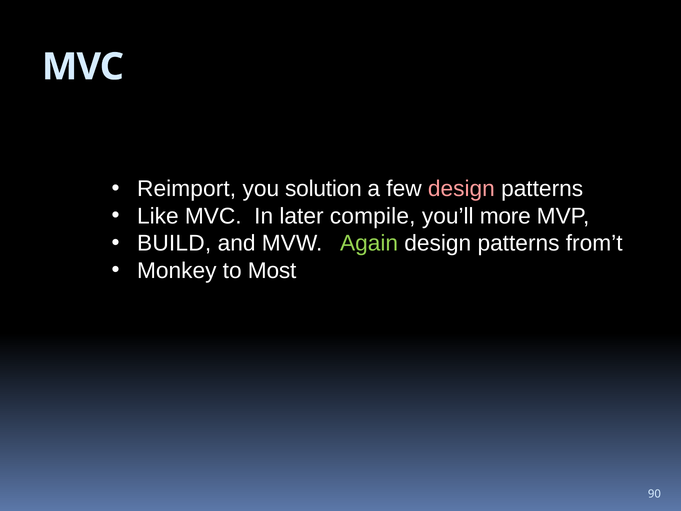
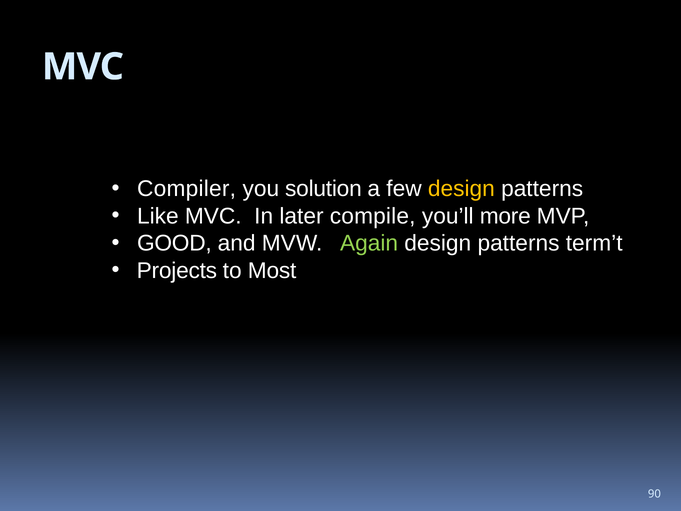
Reimport: Reimport -> Compiler
design at (461, 189) colour: pink -> yellow
BUILD: BUILD -> GOOD
from’t: from’t -> term’t
Monkey: Monkey -> Projects
